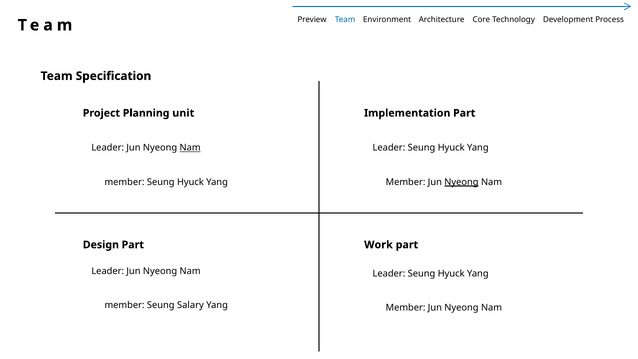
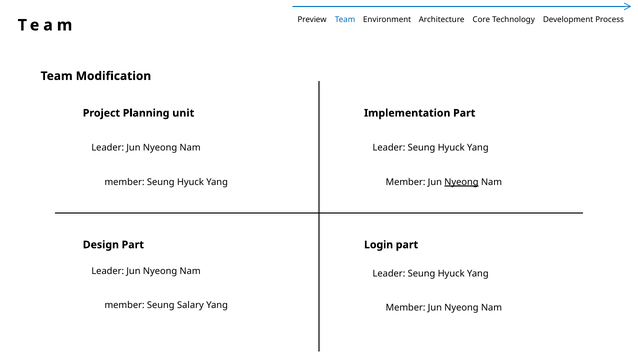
Specification: Specification -> Modification
Nam at (190, 148) underline: present -> none
Work: Work -> Login
